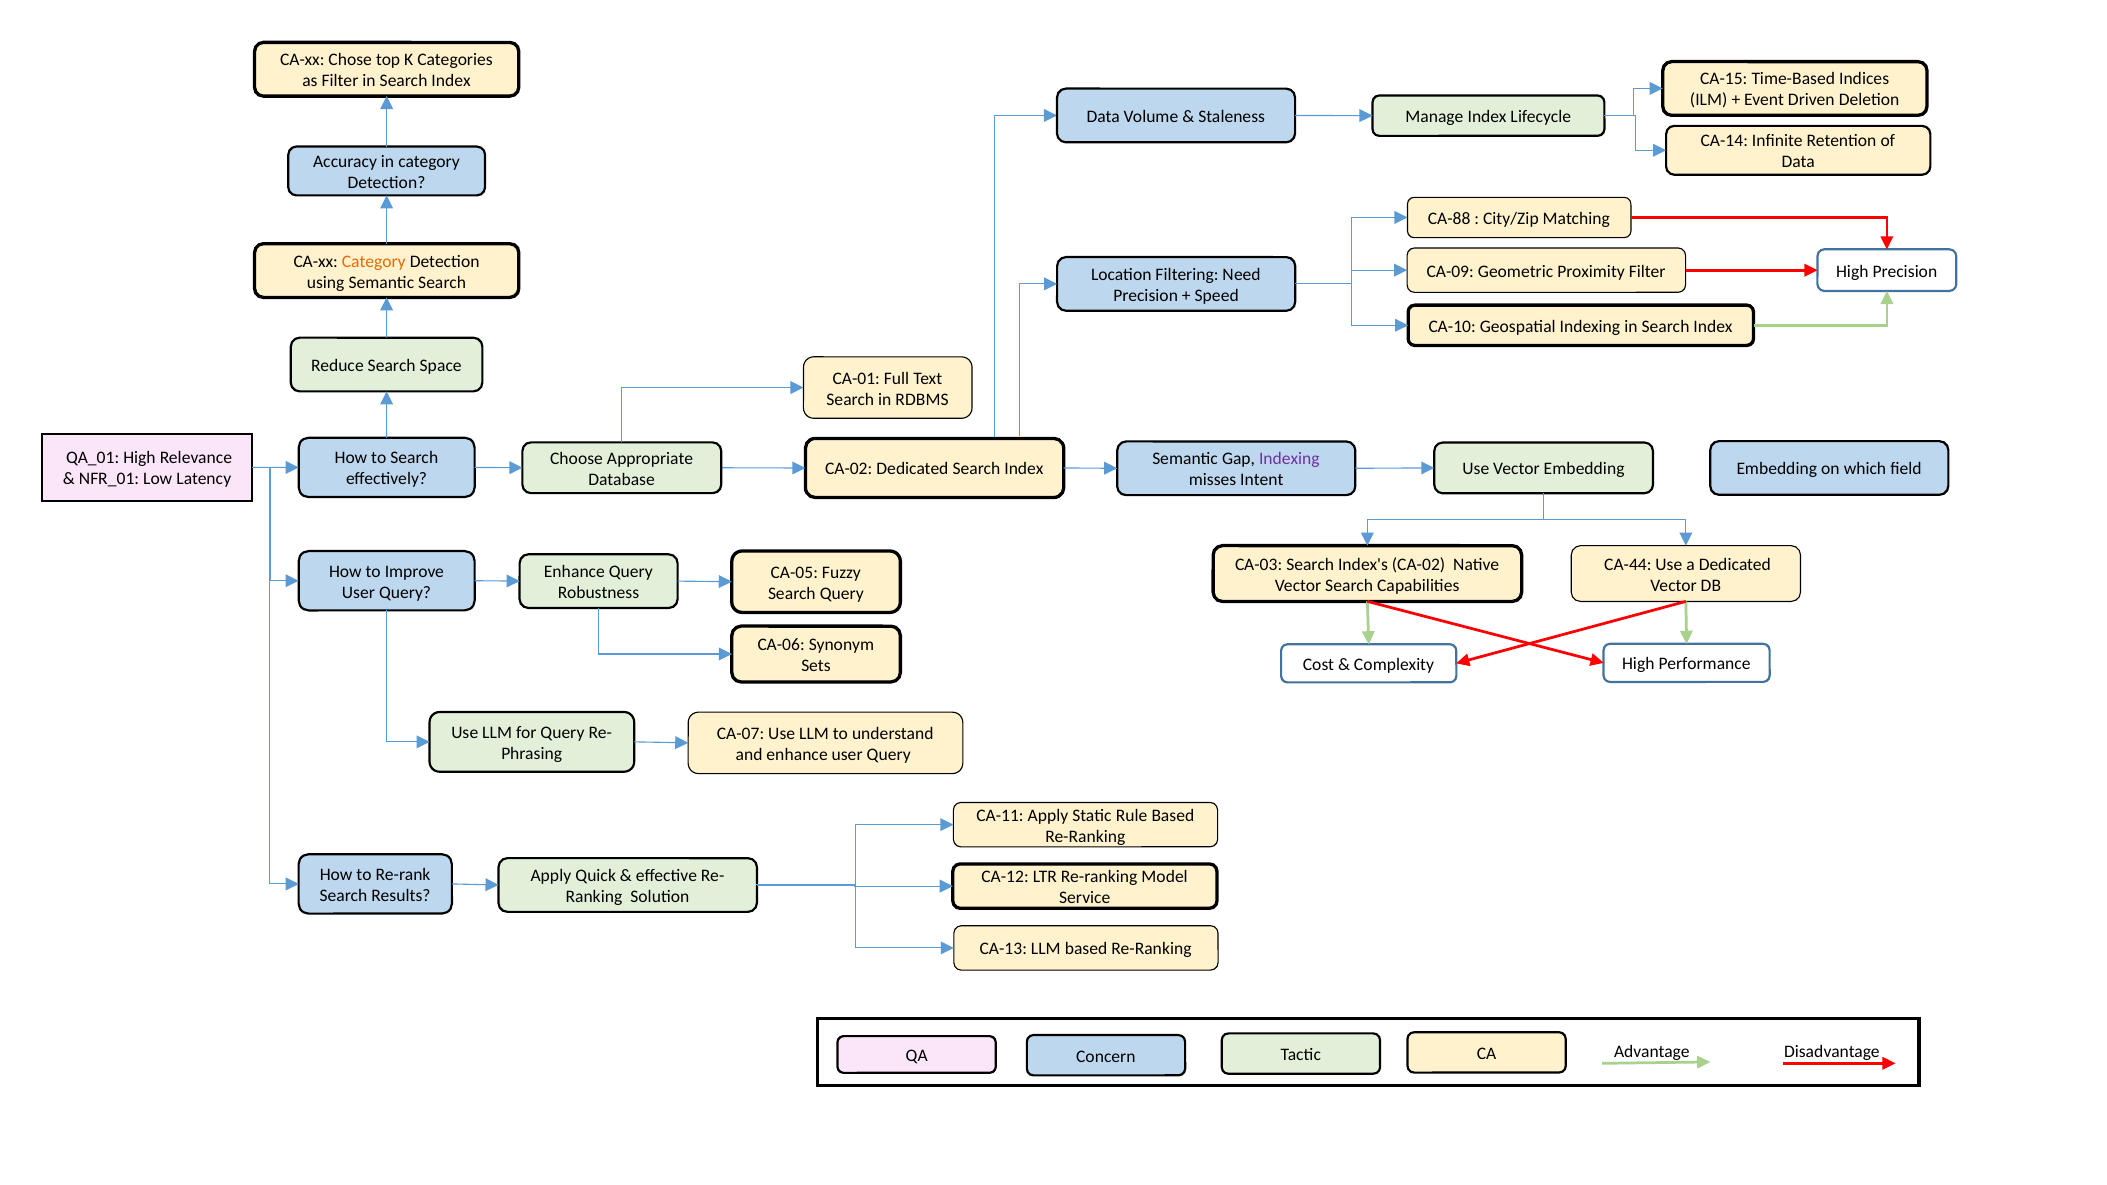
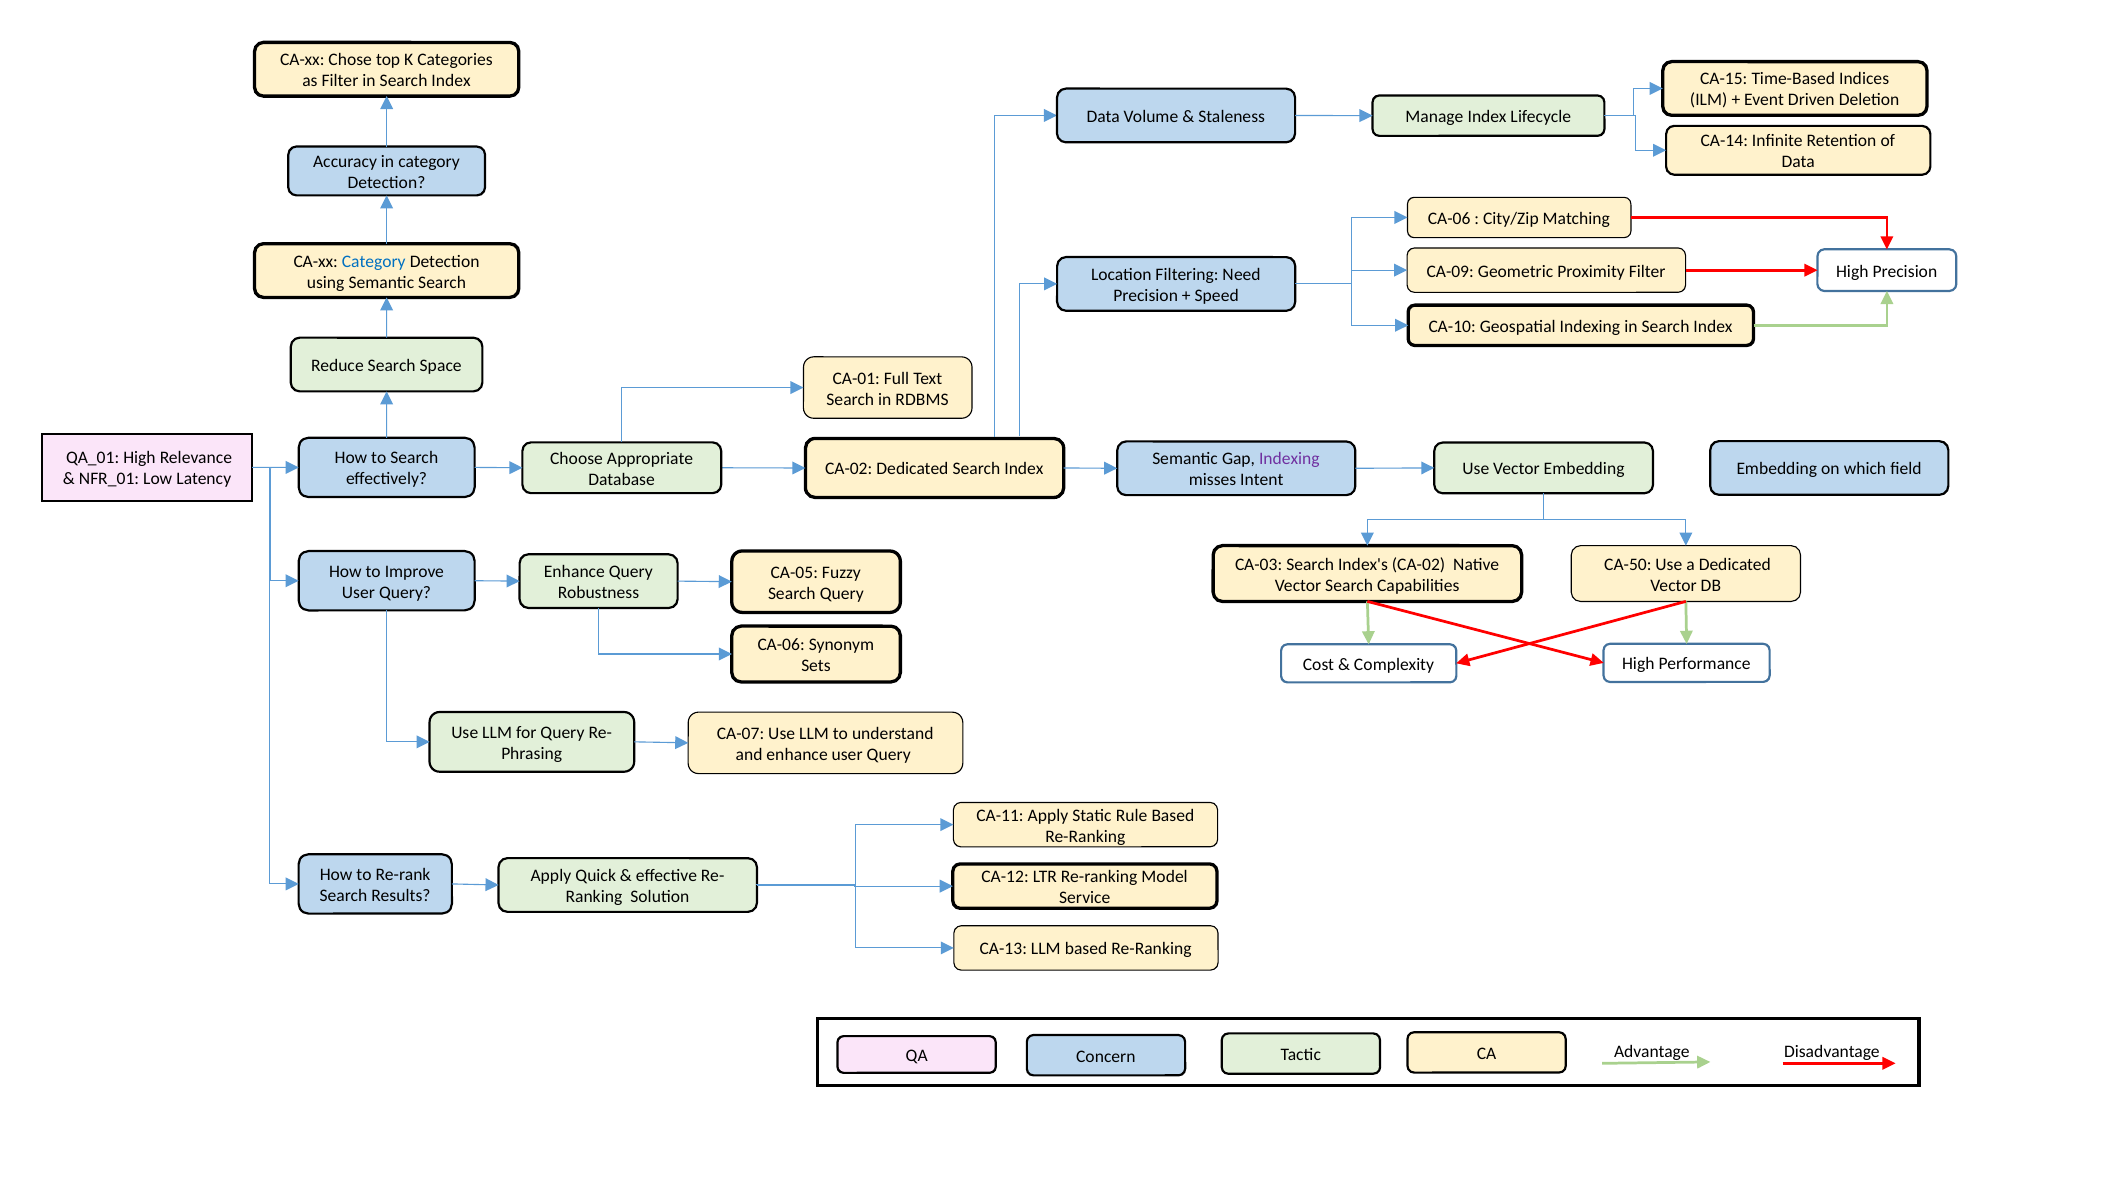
CA-88 at (1449, 219): CA-88 -> CA-06
Category at (374, 261) colour: orange -> blue
CA-44: CA-44 -> CA-50
